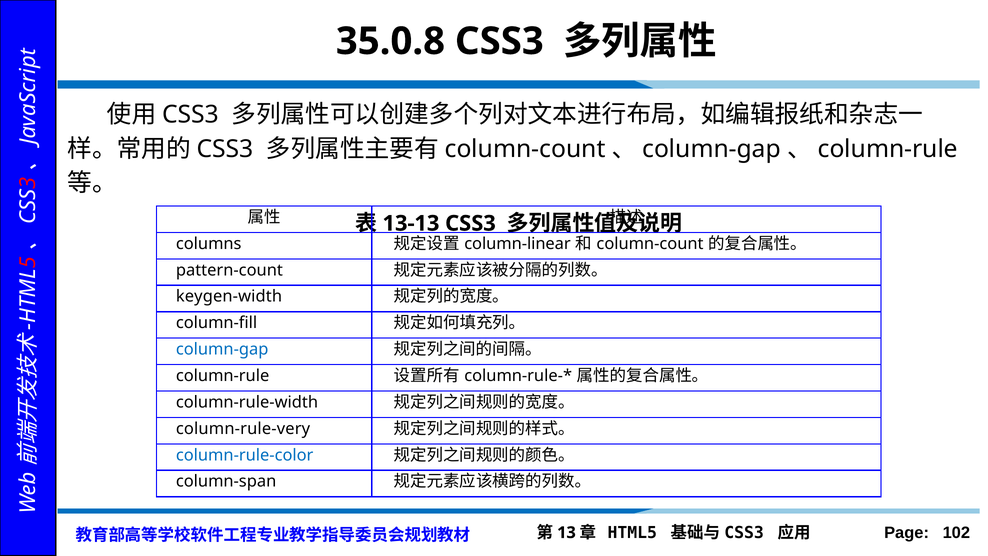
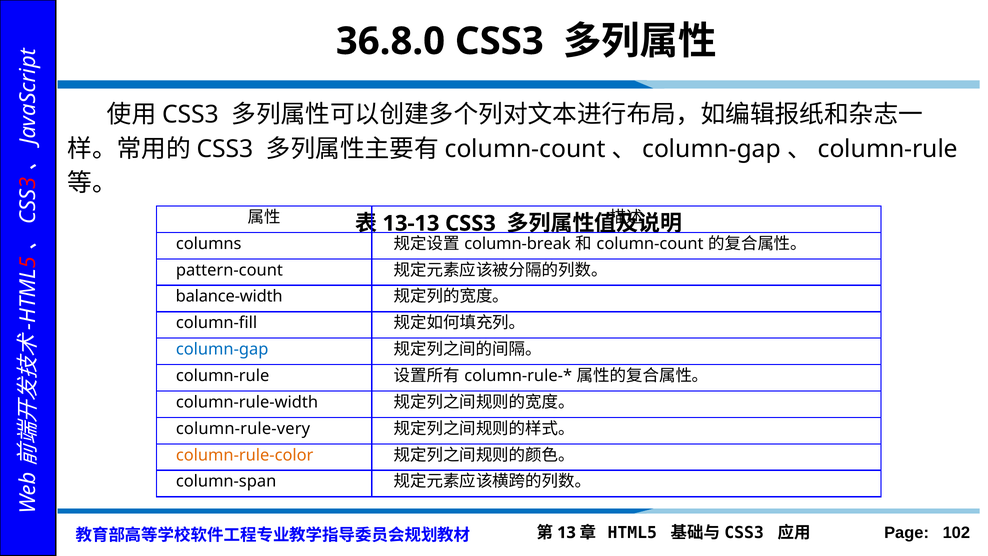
35.0.8: 35.0.8 -> 36.8.0
column-linear: column-linear -> column-break
keygen-width: keygen-width -> balance-width
column-rule-color colour: blue -> orange
